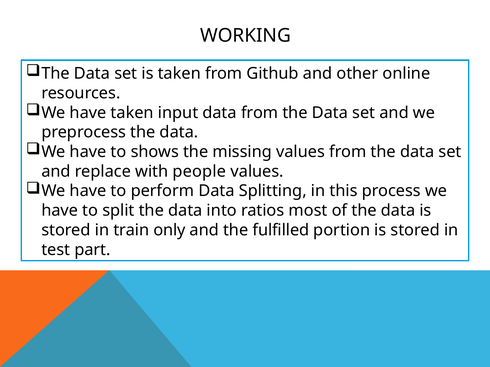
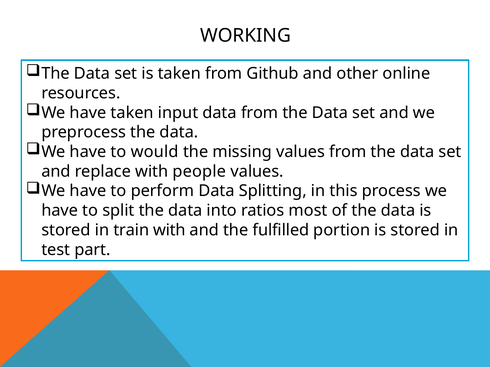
shows: shows -> would
train only: only -> with
